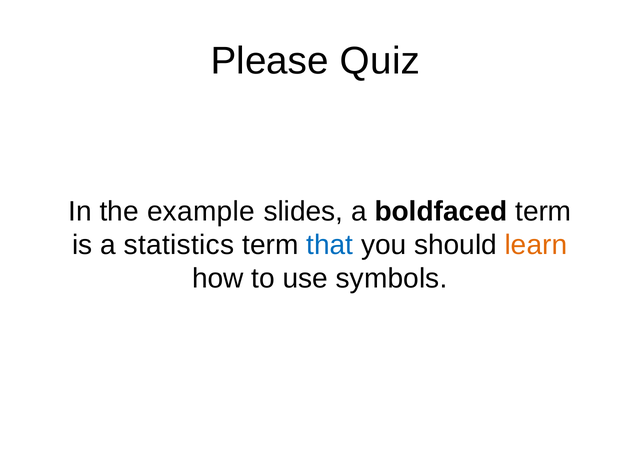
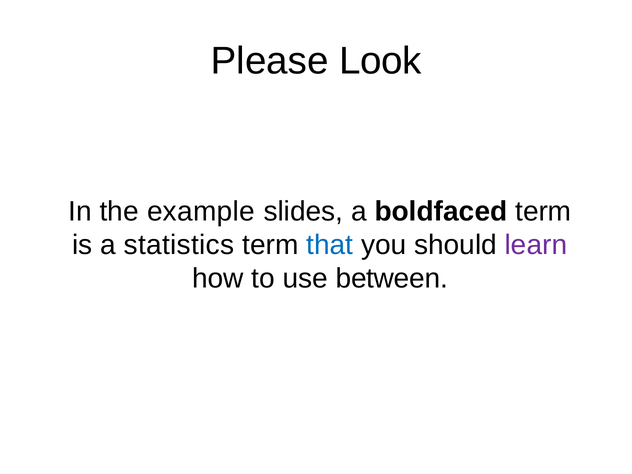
Quiz: Quiz -> Look
learn colour: orange -> purple
symbols: symbols -> between
